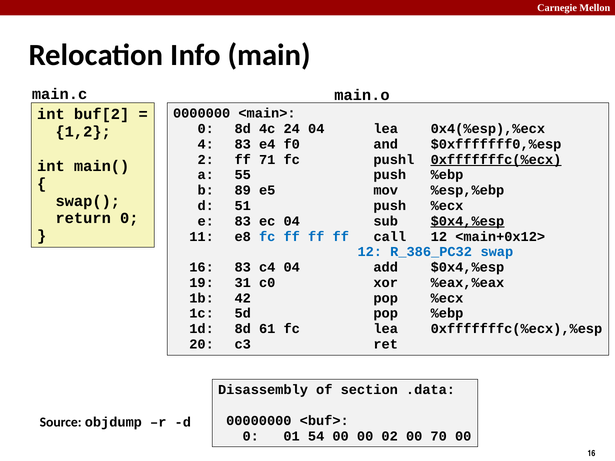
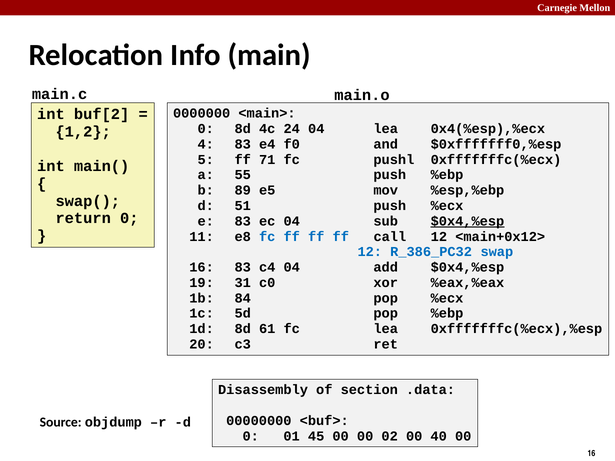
2: 2 -> 5
0xfffffffc(%ecx underline: present -> none
42: 42 -> 84
54: 54 -> 45
70: 70 -> 40
